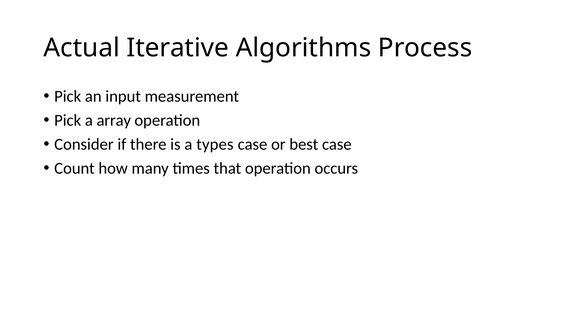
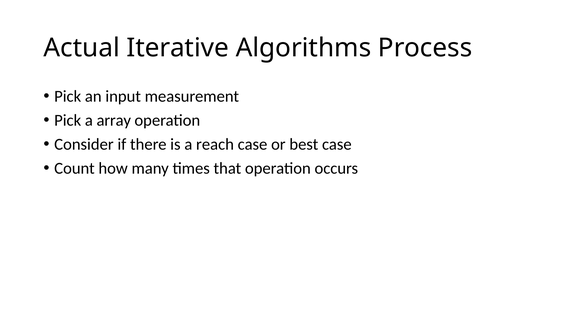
types: types -> reach
